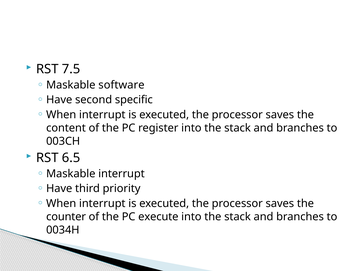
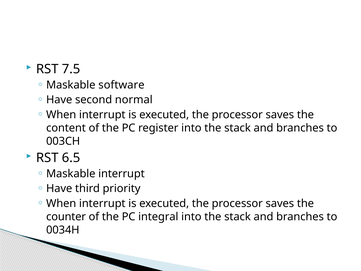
specific: specific -> normal
execute: execute -> integral
